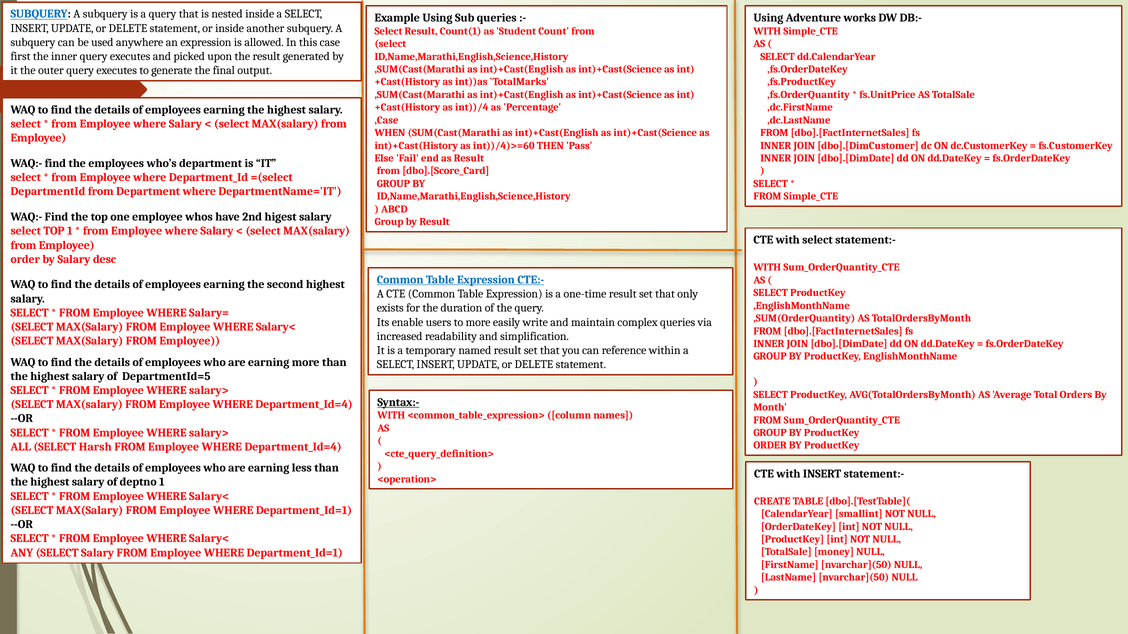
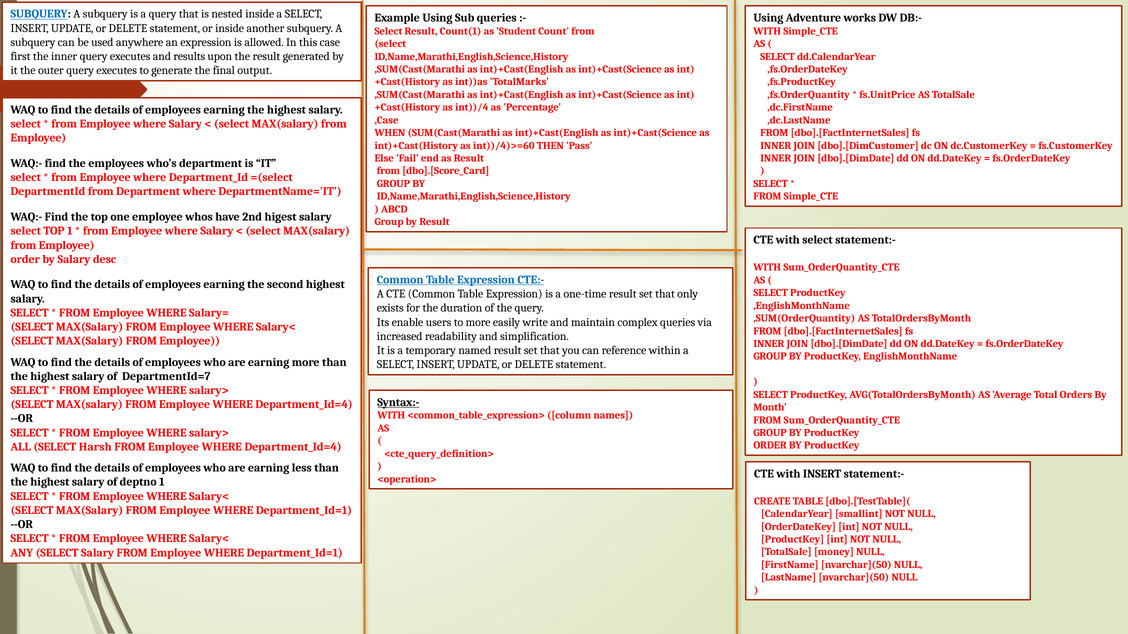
picked: picked -> results
DepartmentId=5: DepartmentId=5 -> DepartmentId=7
